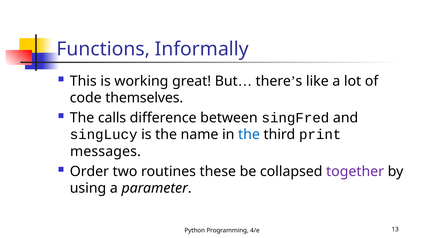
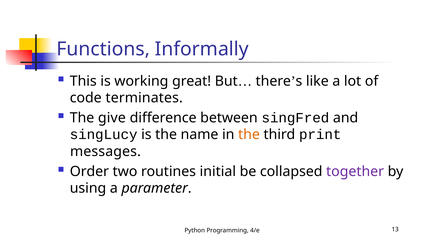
themselves: themselves -> terminates
calls: calls -> give
the at (249, 135) colour: blue -> orange
these: these -> initial
